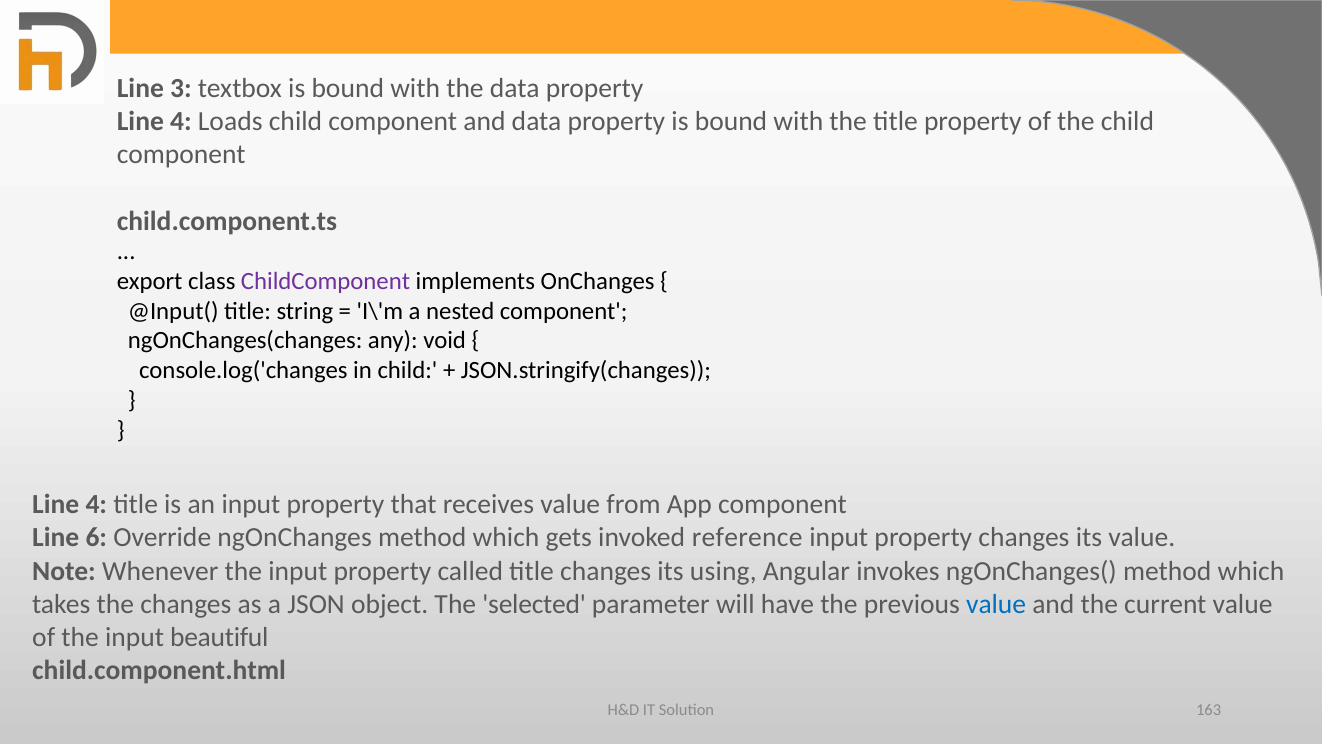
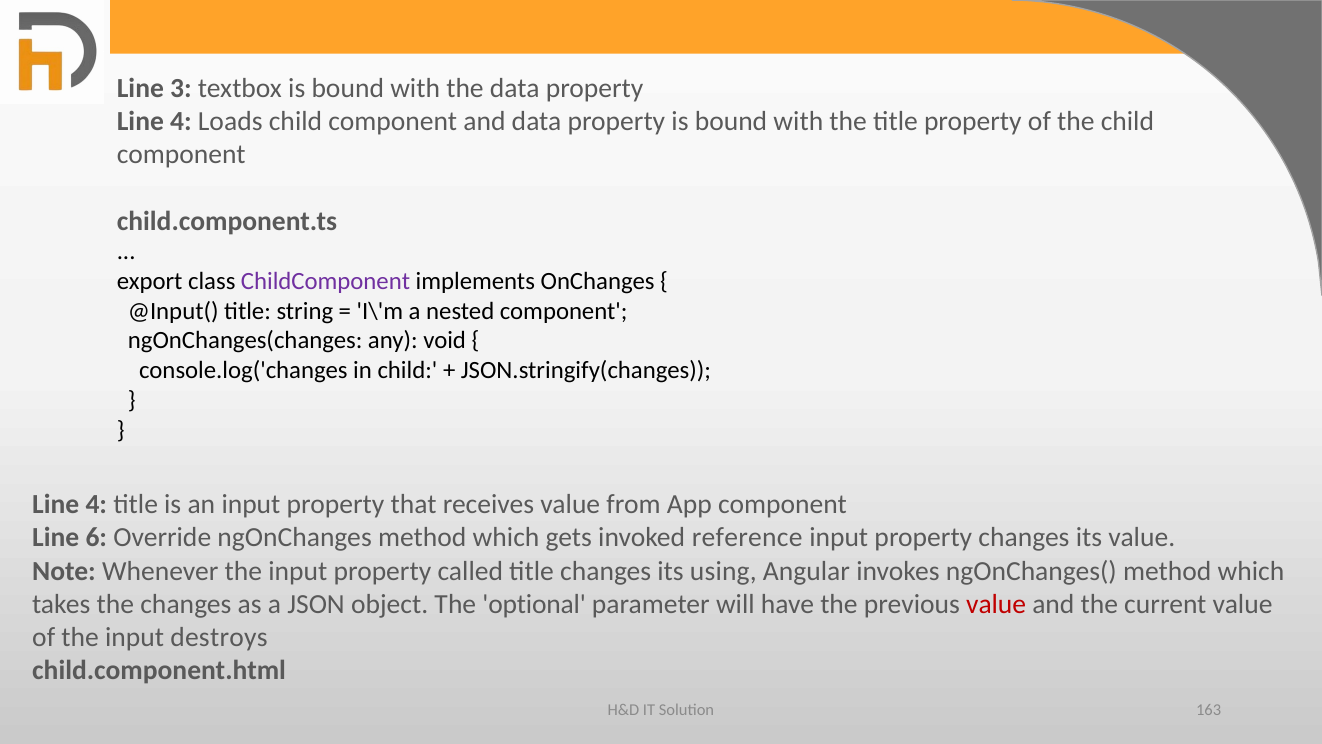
selected: selected -> optional
value at (996, 604) colour: blue -> red
beautiful: beautiful -> destroys
